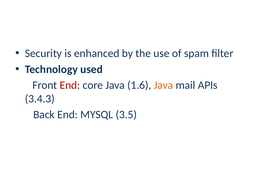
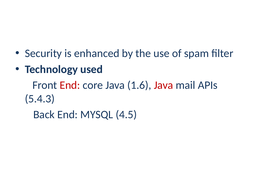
Java at (164, 85) colour: orange -> red
3.4.3: 3.4.3 -> 5.4.3
3.5: 3.5 -> 4.5
